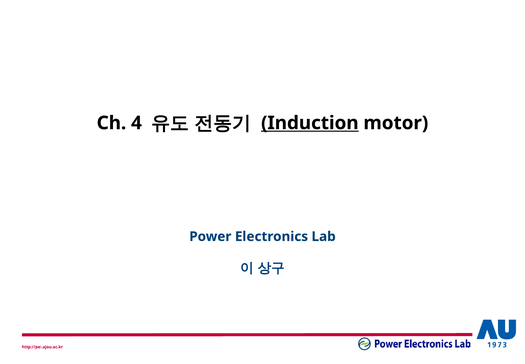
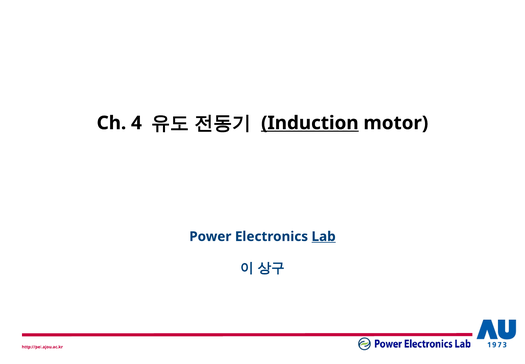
Lab underline: none -> present
